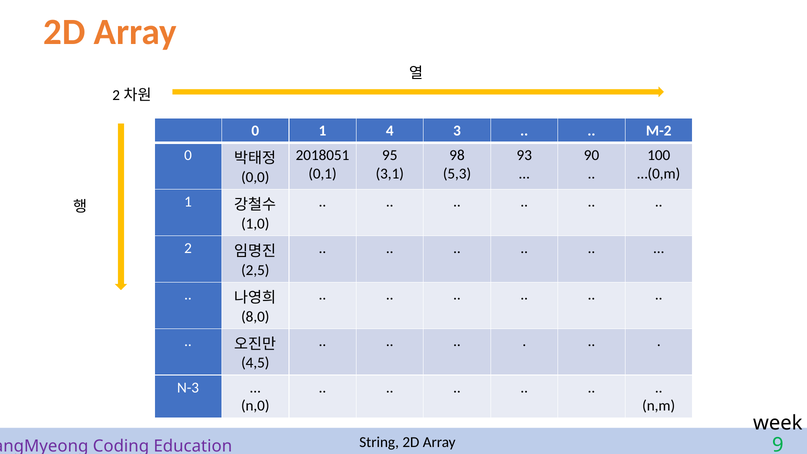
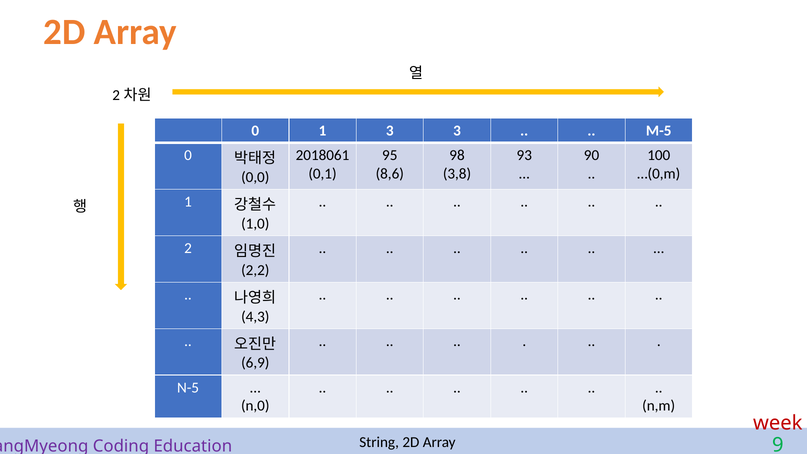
1 4: 4 -> 3
M-2: M-2 -> M-5
2018051: 2018051 -> 2018061
3,1: 3,1 -> 8,6
5,3: 5,3 -> 3,8
2,5: 2,5 -> 2,2
8,0: 8,0 -> 4,3
4,5: 4,5 -> 6,9
N-3: N-3 -> N-5
week colour: black -> red
